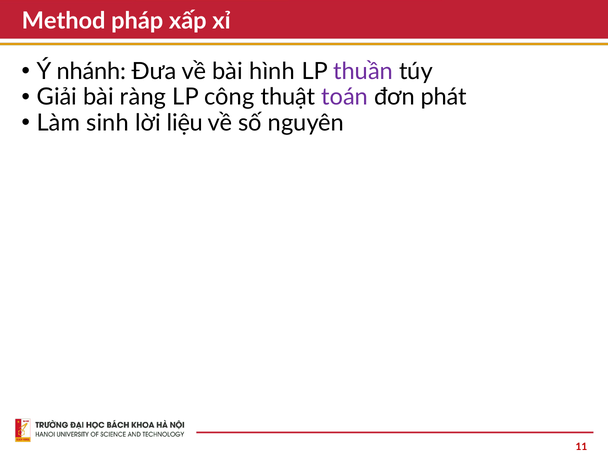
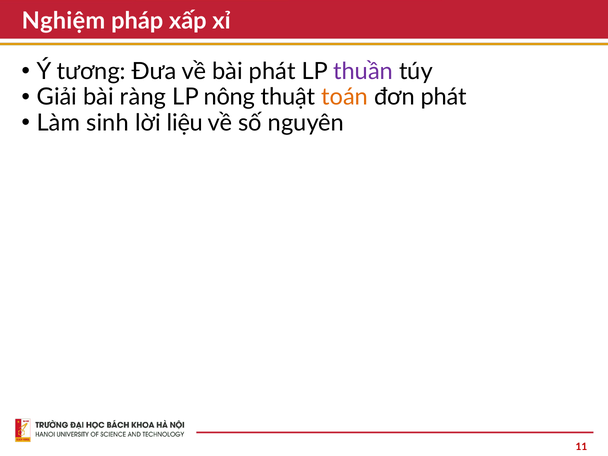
Method: Method -> Nghiệm
nhánh: nhánh -> tương
bài hình: hình -> phát
công: công -> nông
toán colour: purple -> orange
